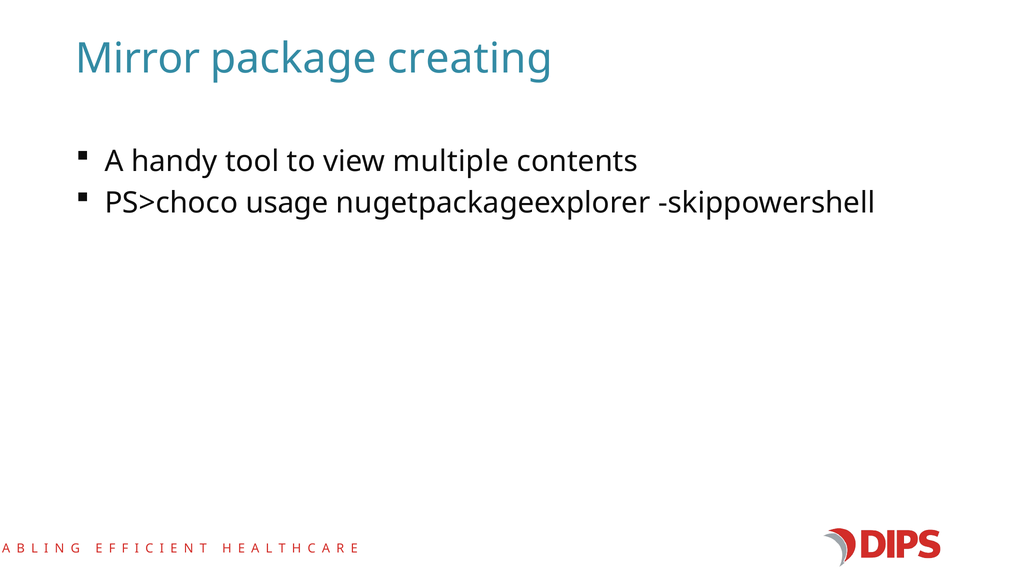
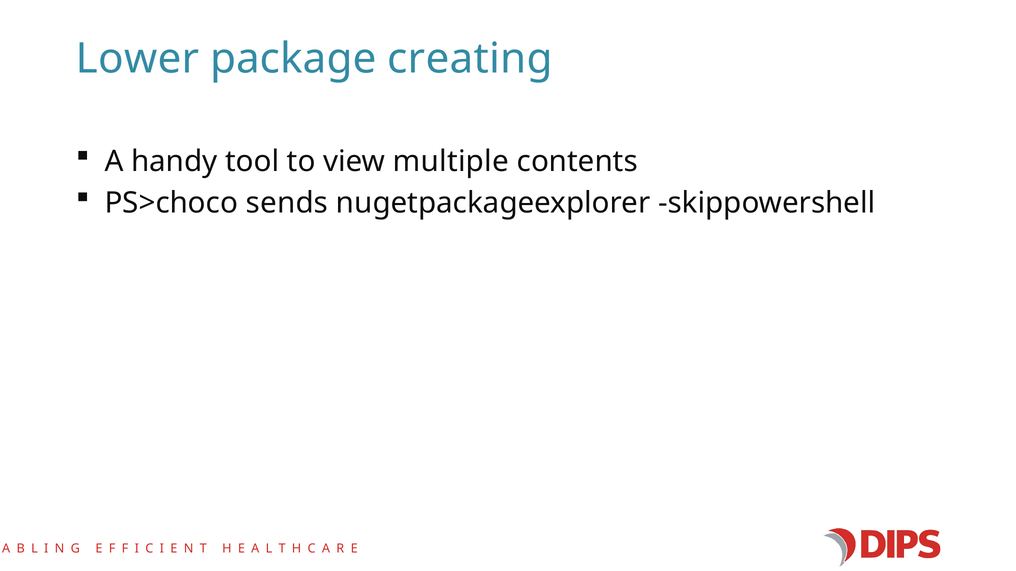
Mirror: Mirror -> Lower
usage: usage -> sends
